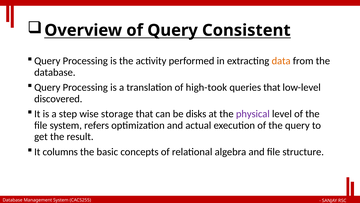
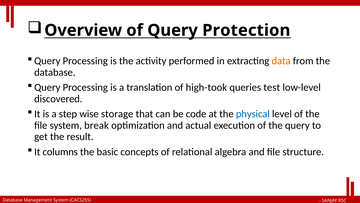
Consistent: Consistent -> Protection
queries that: that -> test
disks: disks -> code
physical colour: purple -> blue
refers: refers -> break
